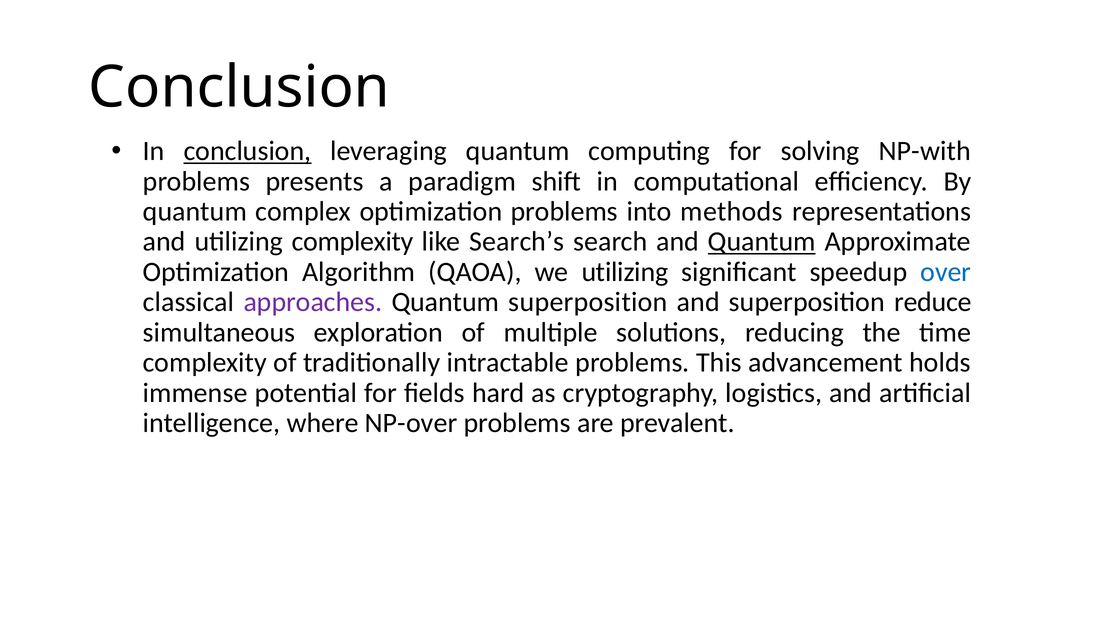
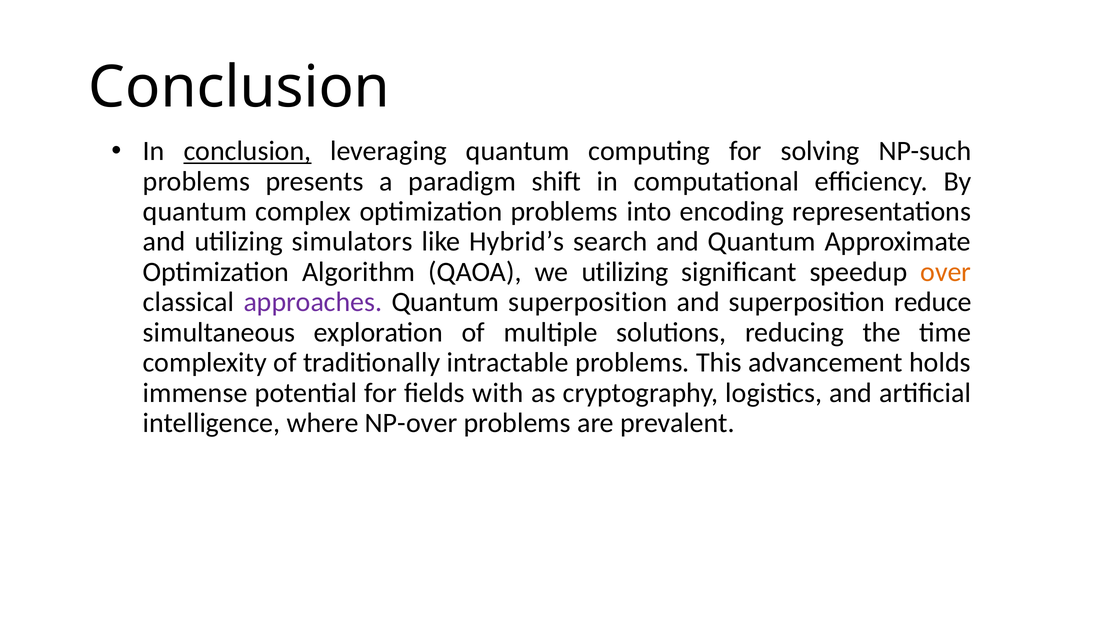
NP-with: NP-with -> NP-such
methods: methods -> encoding
utilizing complexity: complexity -> simulators
Search’s: Search’s -> Hybrid’s
Quantum at (762, 242) underline: present -> none
over colour: blue -> orange
hard: hard -> with
